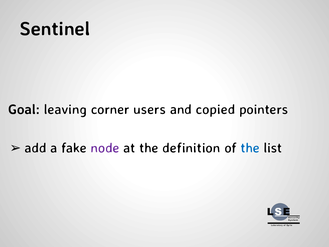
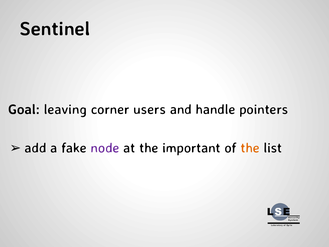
copied: copied -> handle
definition: definition -> important
the at (250, 148) colour: blue -> orange
